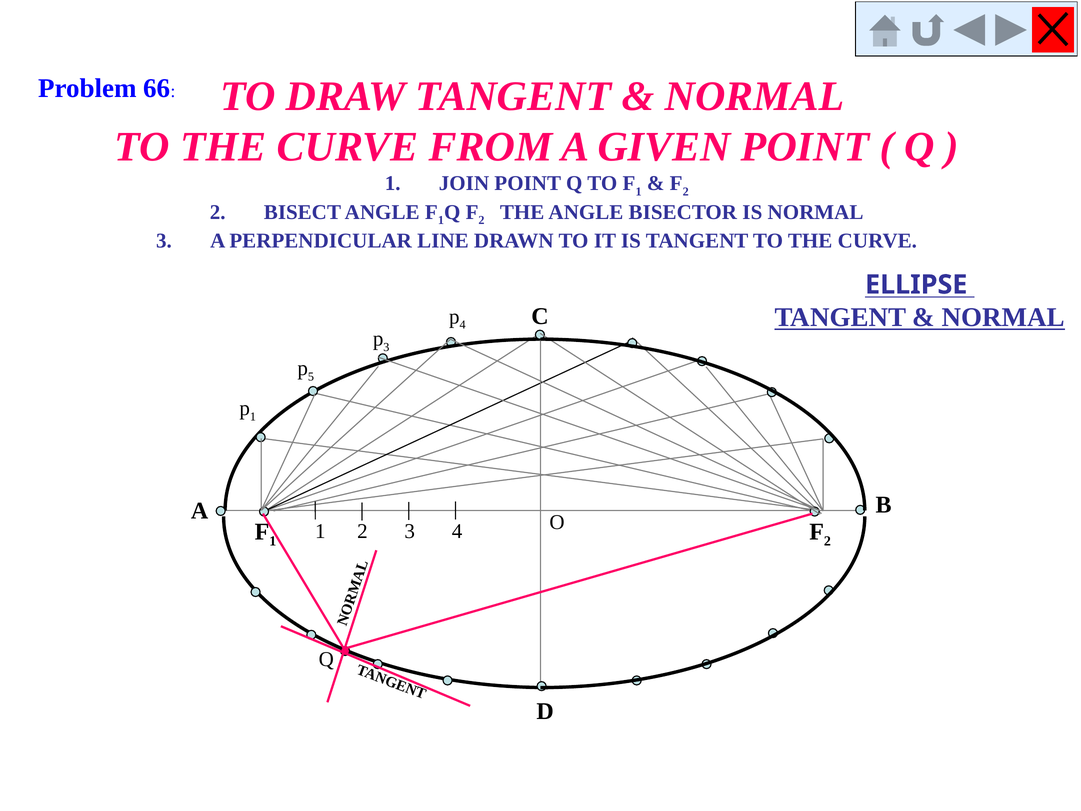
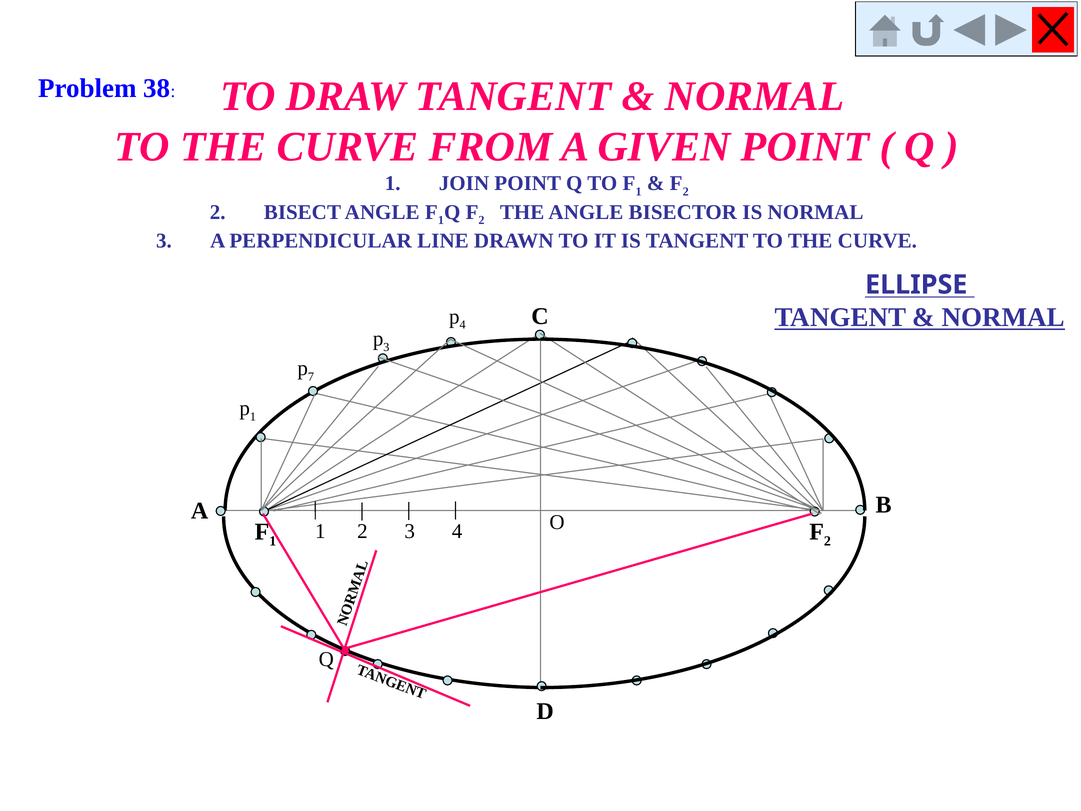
66: 66 -> 38
5: 5 -> 7
